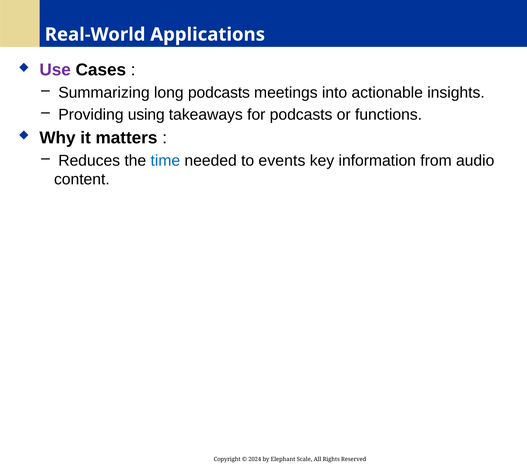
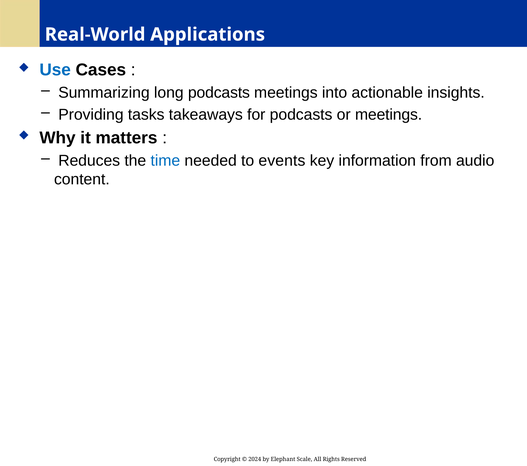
Use colour: purple -> blue
using: using -> tasks
or functions: functions -> meetings
